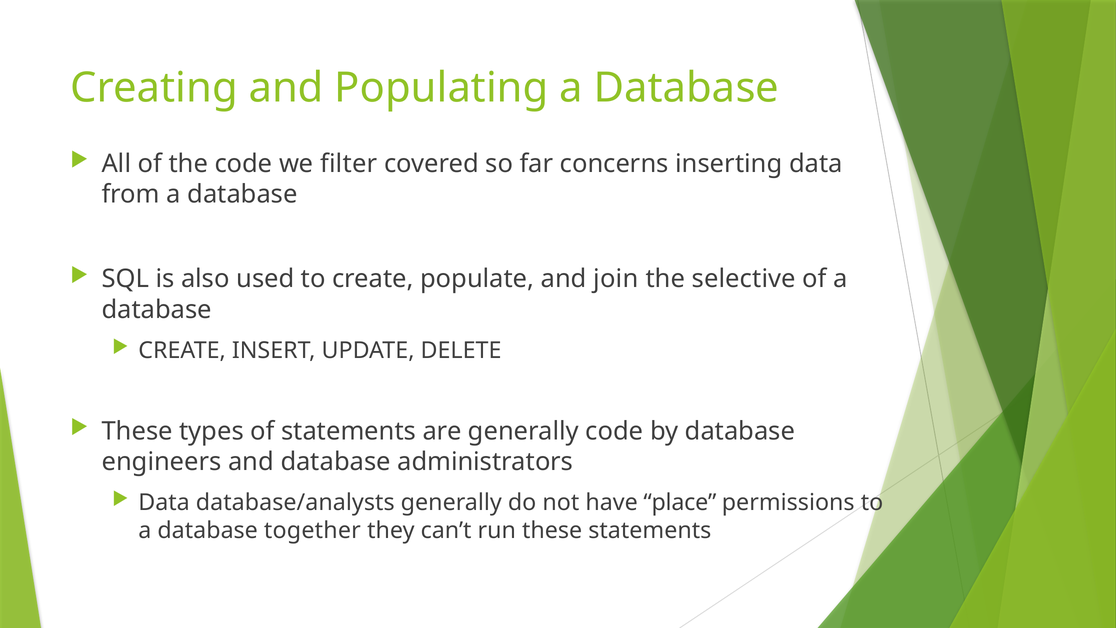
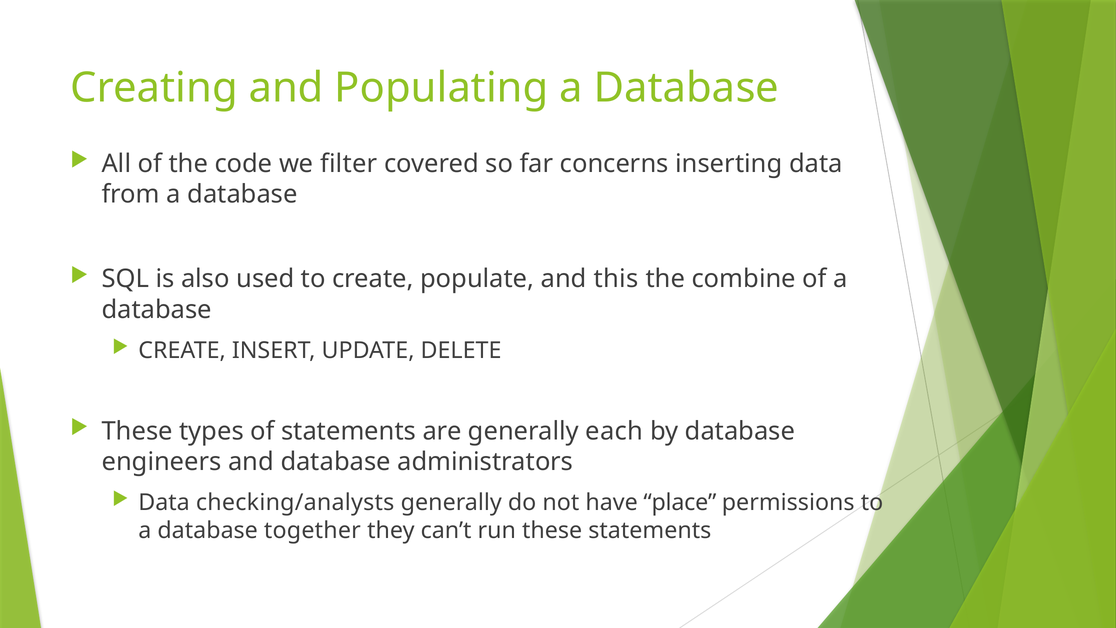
join: join -> this
selective: selective -> combine
generally code: code -> each
database/analysts: database/analysts -> checking/analysts
